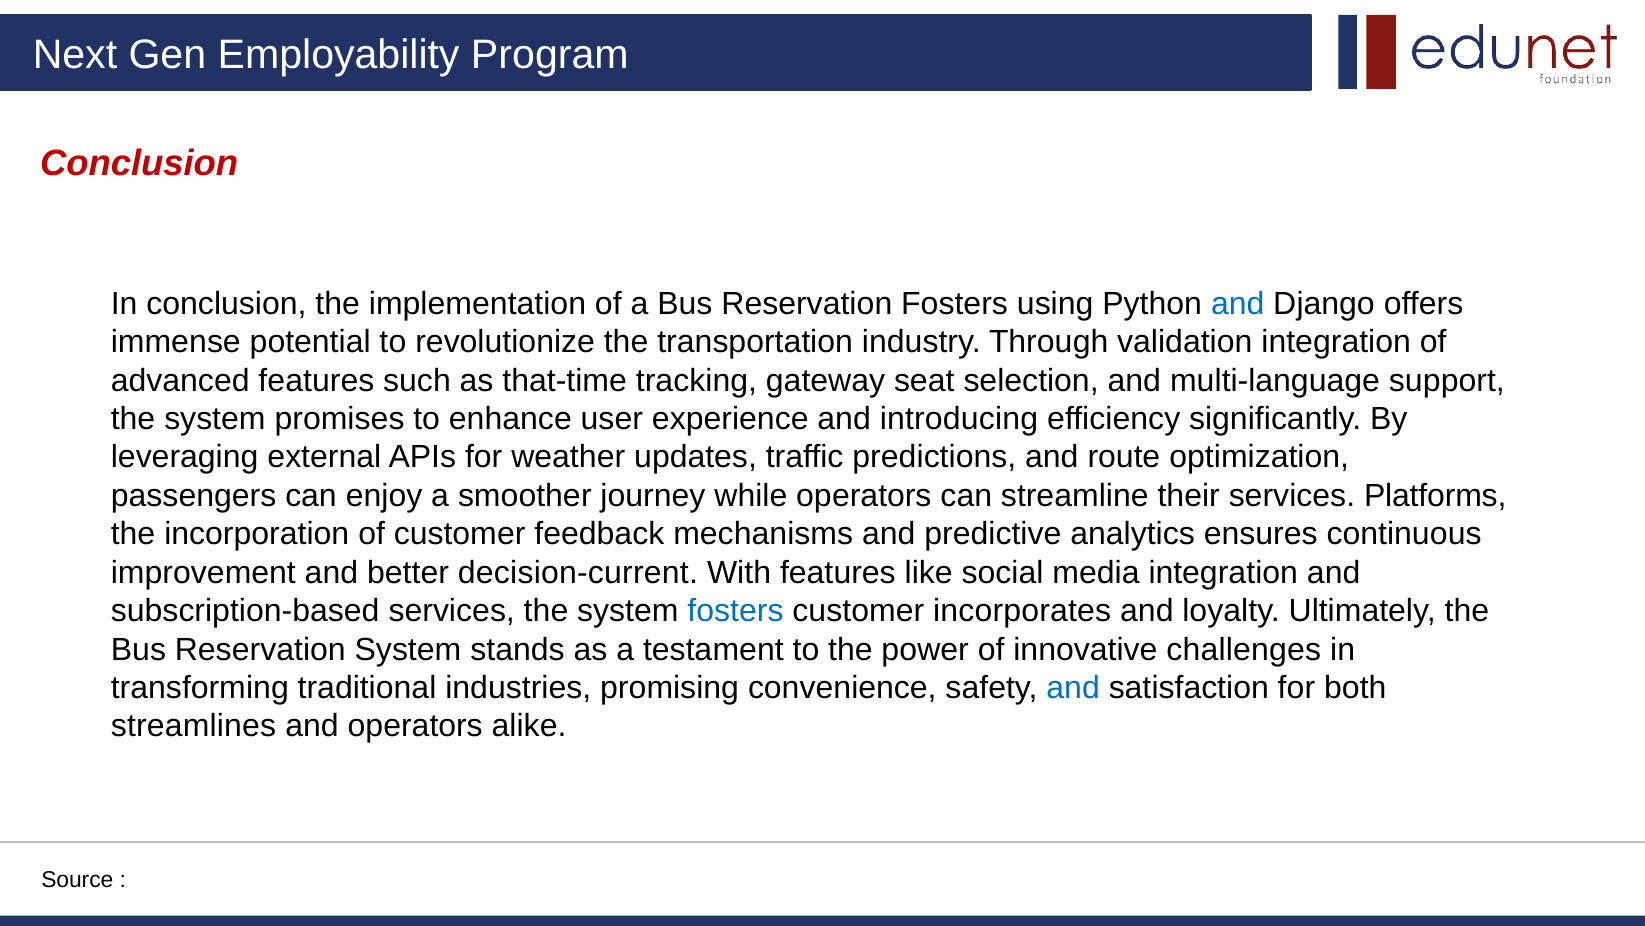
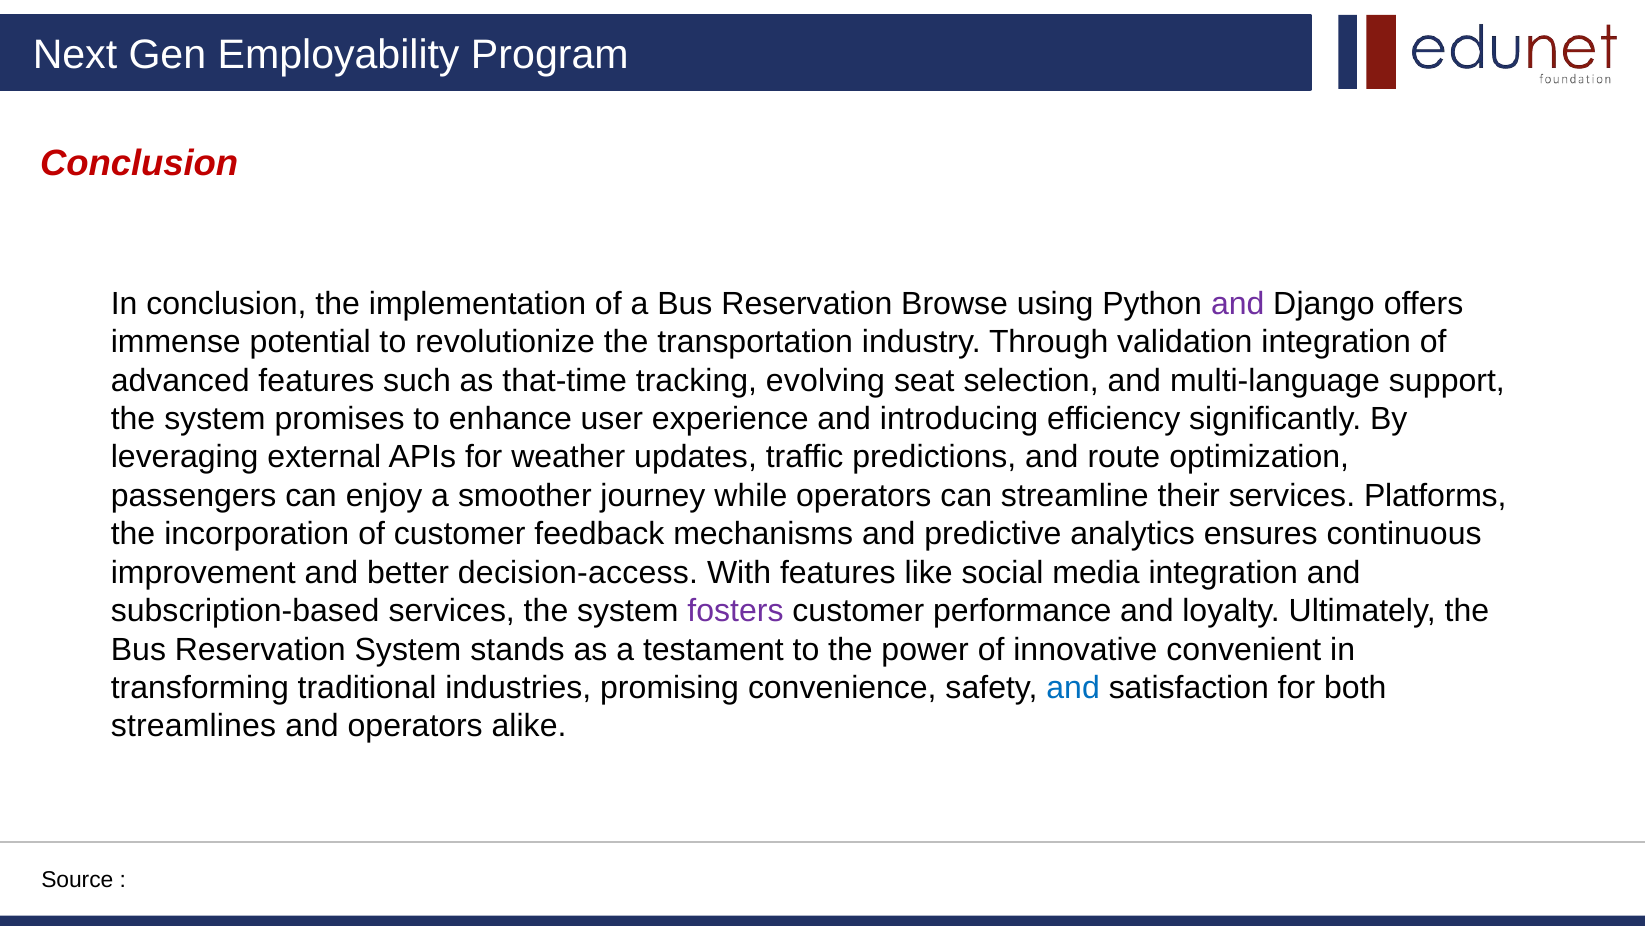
Reservation Fosters: Fosters -> Browse
and at (1238, 303) colour: blue -> purple
gateway: gateway -> evolving
decision-current: decision-current -> decision-access
fosters at (735, 611) colour: blue -> purple
incorporates: incorporates -> performance
challenges: challenges -> convenient
